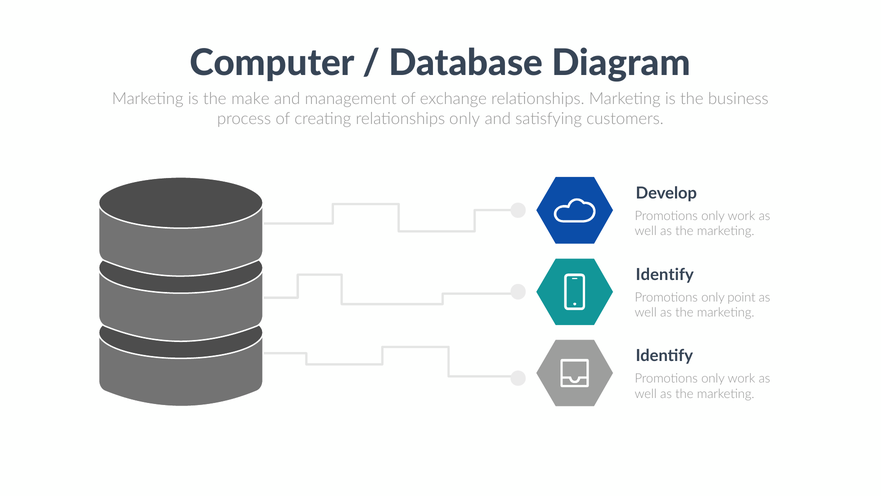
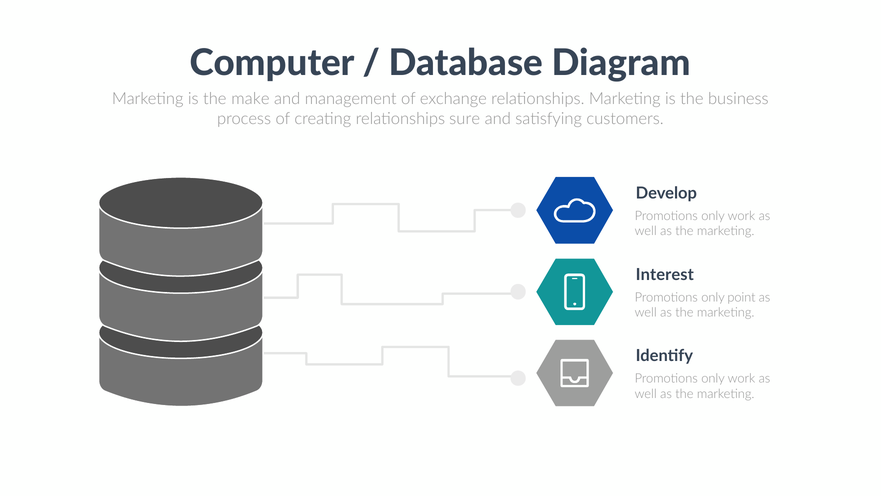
relationships only: only -> sure
Identify at (665, 275): Identify -> Interest
